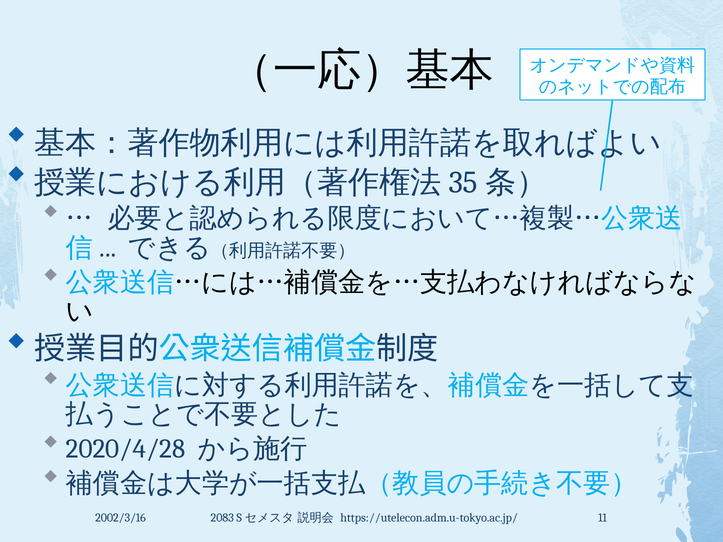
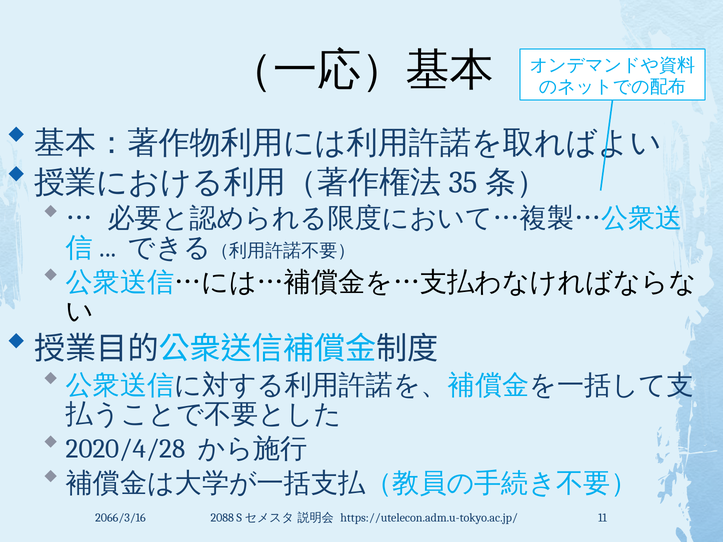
2002/3/16: 2002/3/16 -> 2066/3/16
2083: 2083 -> 2088
